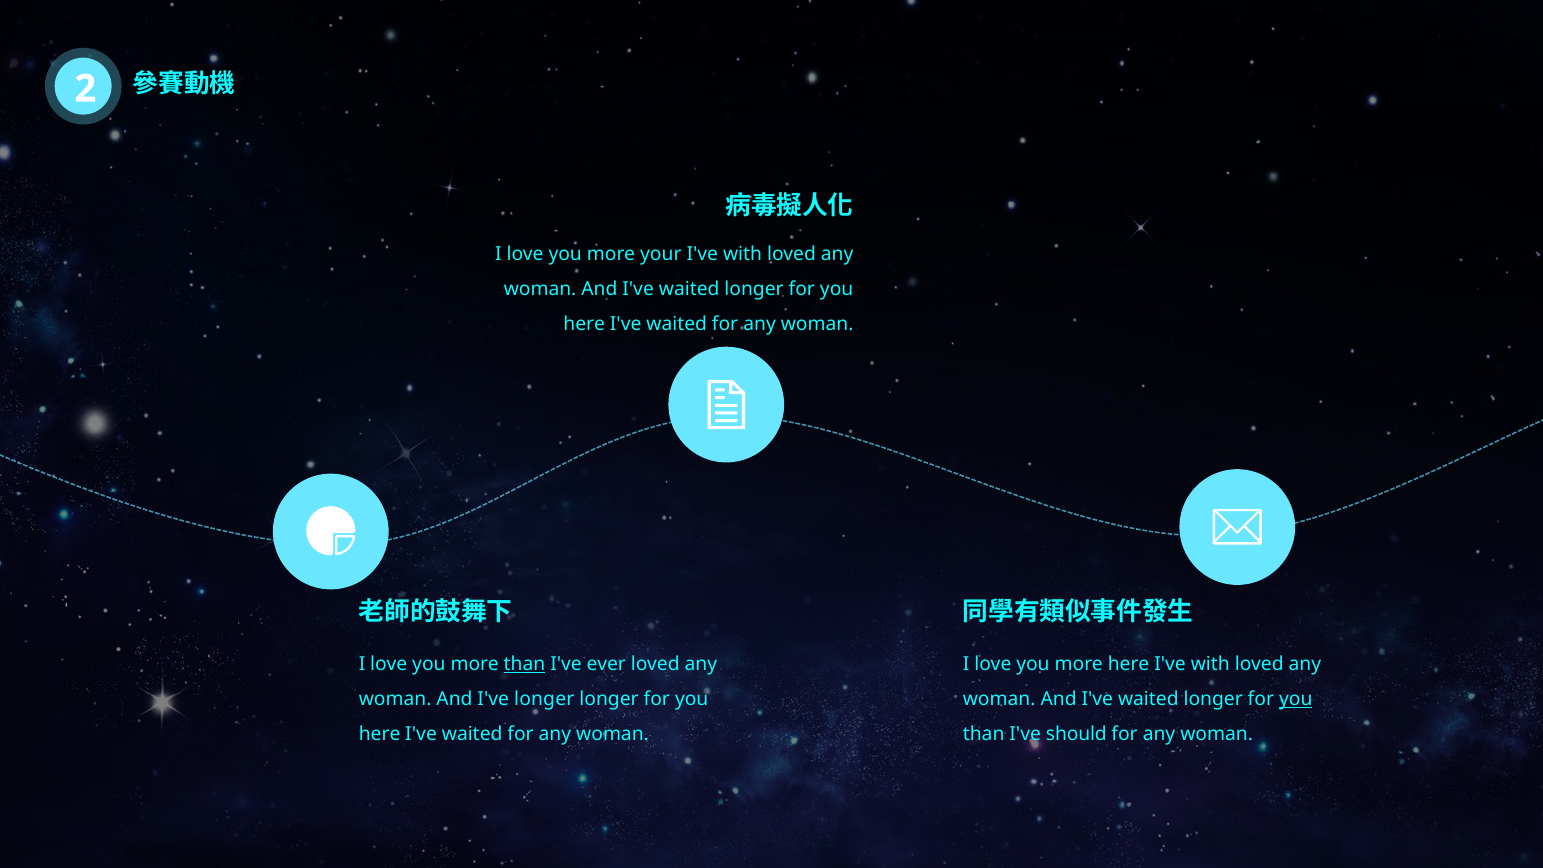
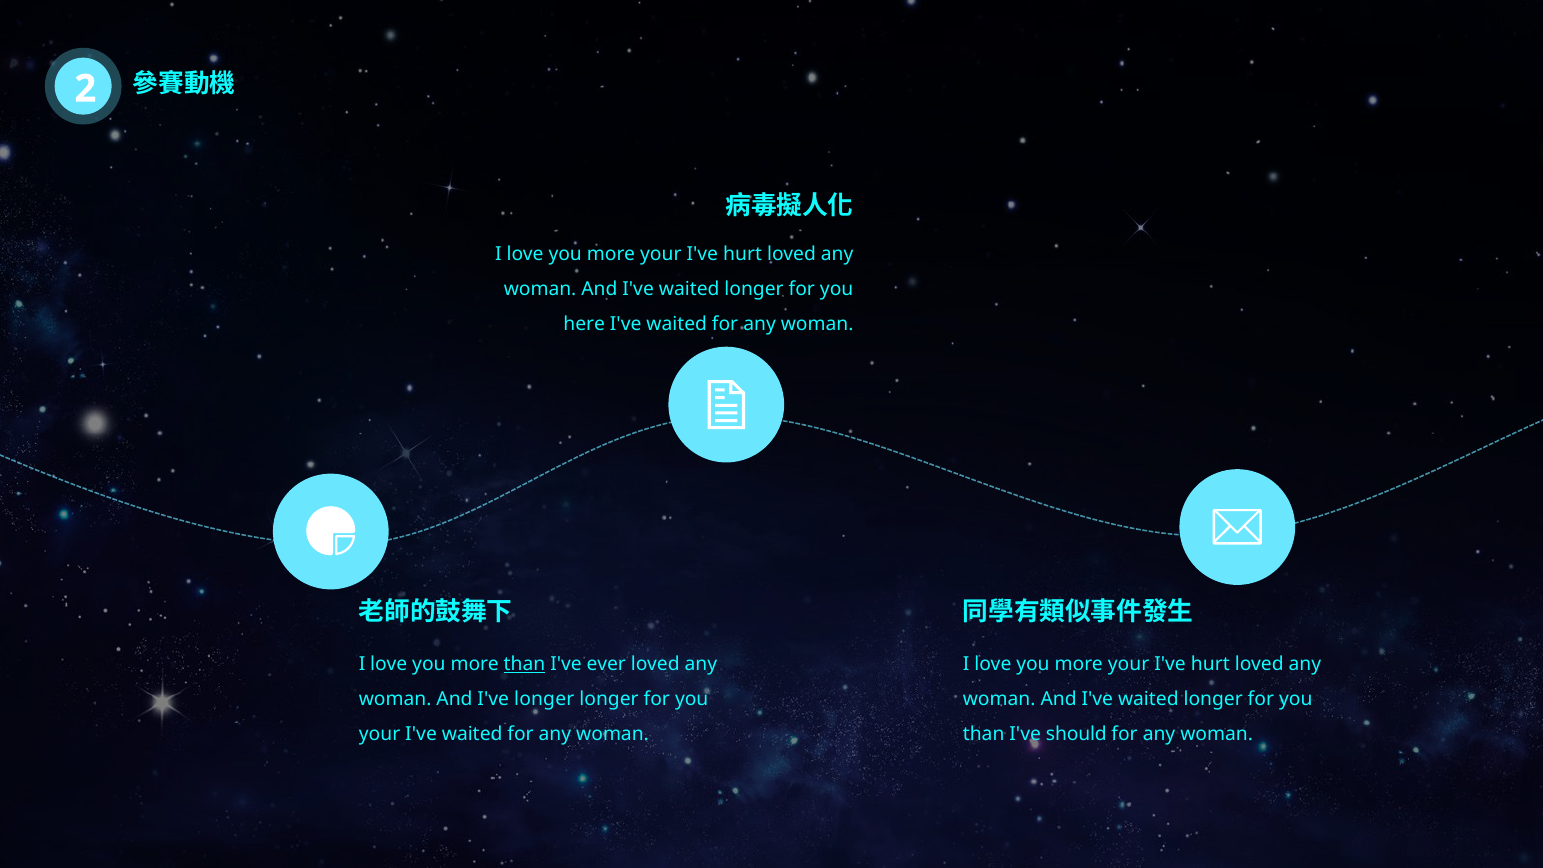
with at (743, 255): with -> hurt
here at (1129, 664): here -> your
with at (1210, 664): with -> hurt
you at (1296, 699) underline: present -> none
here at (380, 734): here -> your
